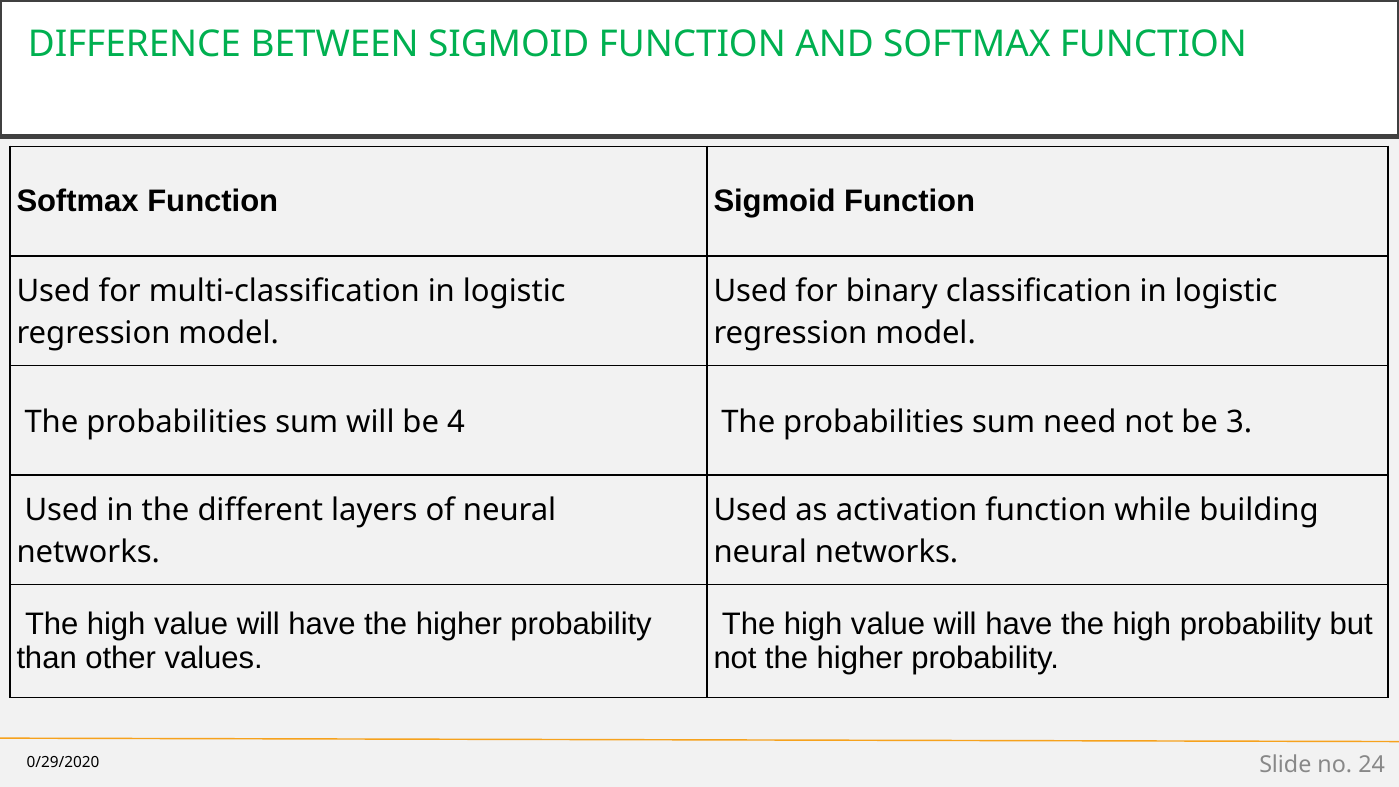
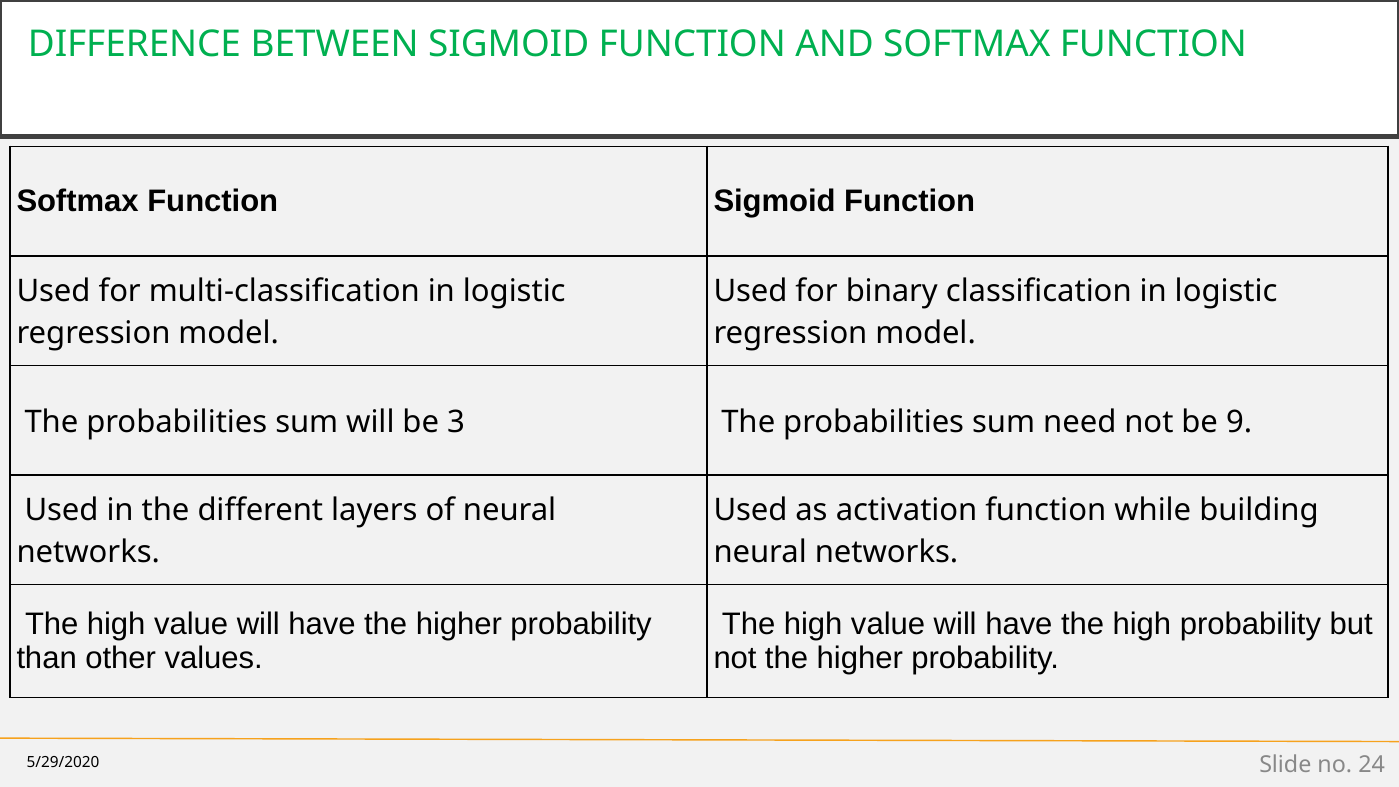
4: 4 -> 3
3: 3 -> 9
0/29/2020: 0/29/2020 -> 5/29/2020
